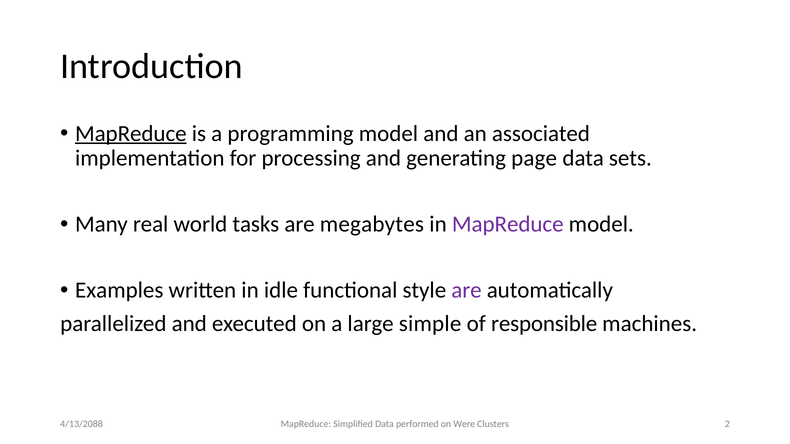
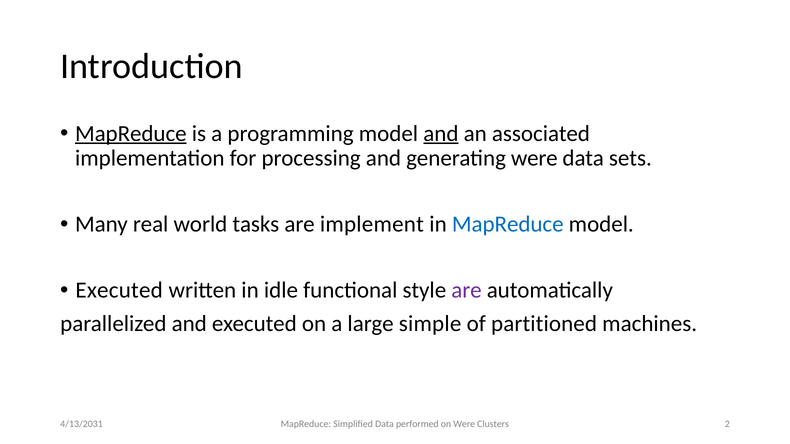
and at (441, 134) underline: none -> present
generating page: page -> were
megabytes: megabytes -> implement
MapReduce at (508, 224) colour: purple -> blue
Examples at (119, 291): Examples -> Executed
responsible: responsible -> partitioned
4/13/2088: 4/13/2088 -> 4/13/2031
